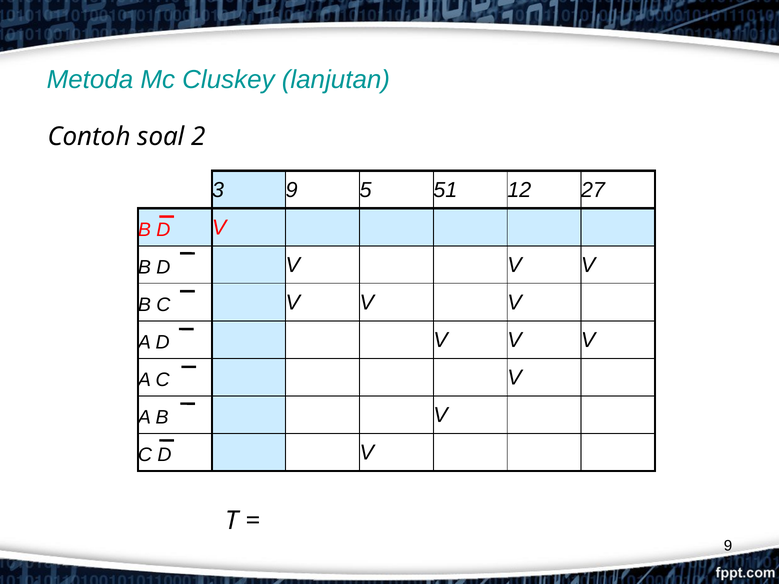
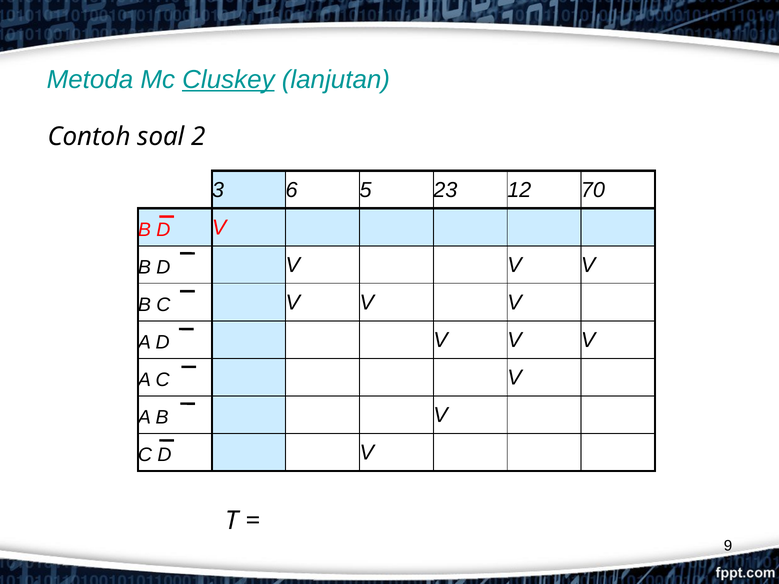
Cluskey underline: none -> present
3 9: 9 -> 6
51: 51 -> 23
27: 27 -> 70
